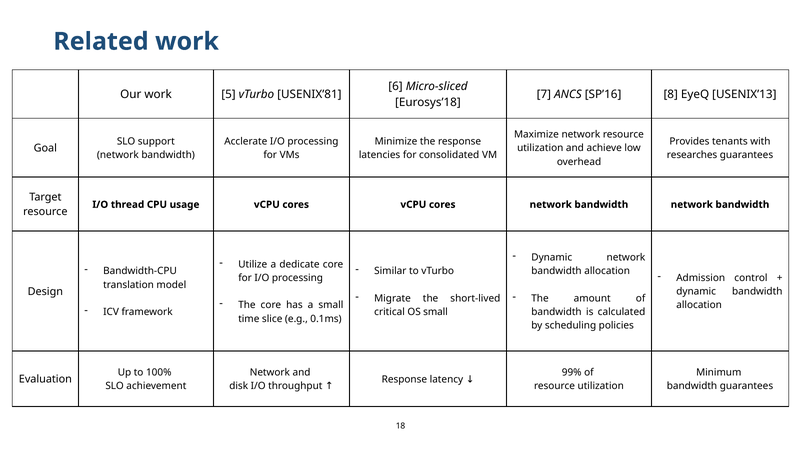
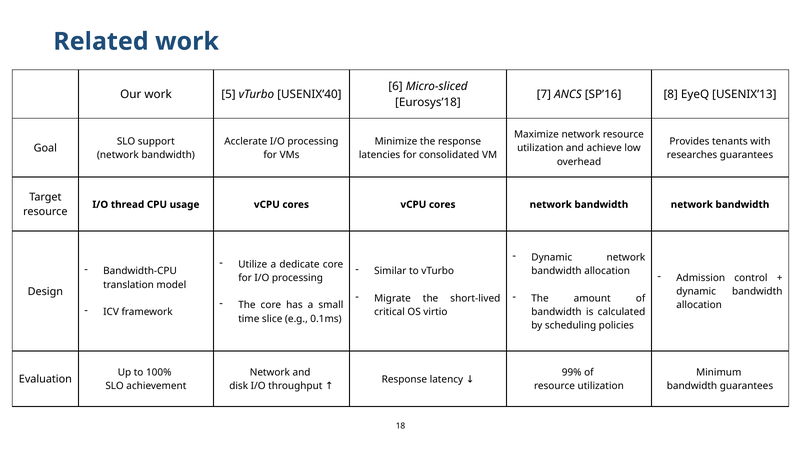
USENIX’81: USENIX’81 -> USENIX’40
OS small: small -> virtio
